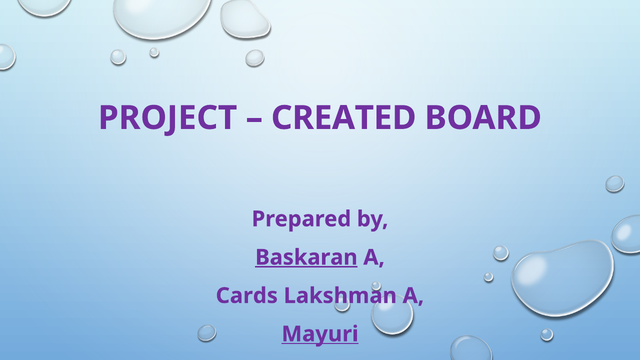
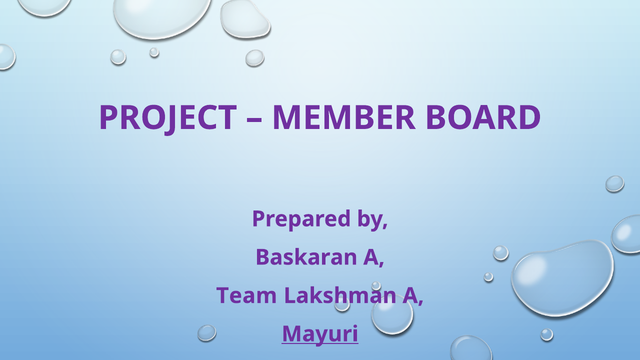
CREATED: CREATED -> MEMBER
Baskaran underline: present -> none
Cards: Cards -> Team
